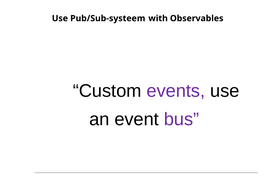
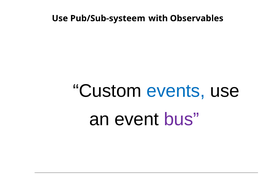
events colour: purple -> blue
